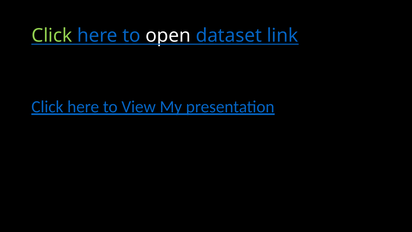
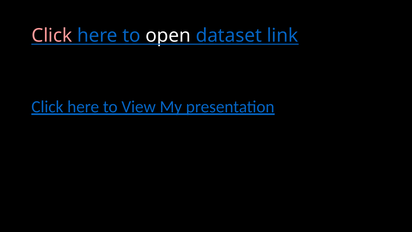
Click at (52, 35) colour: light green -> pink
